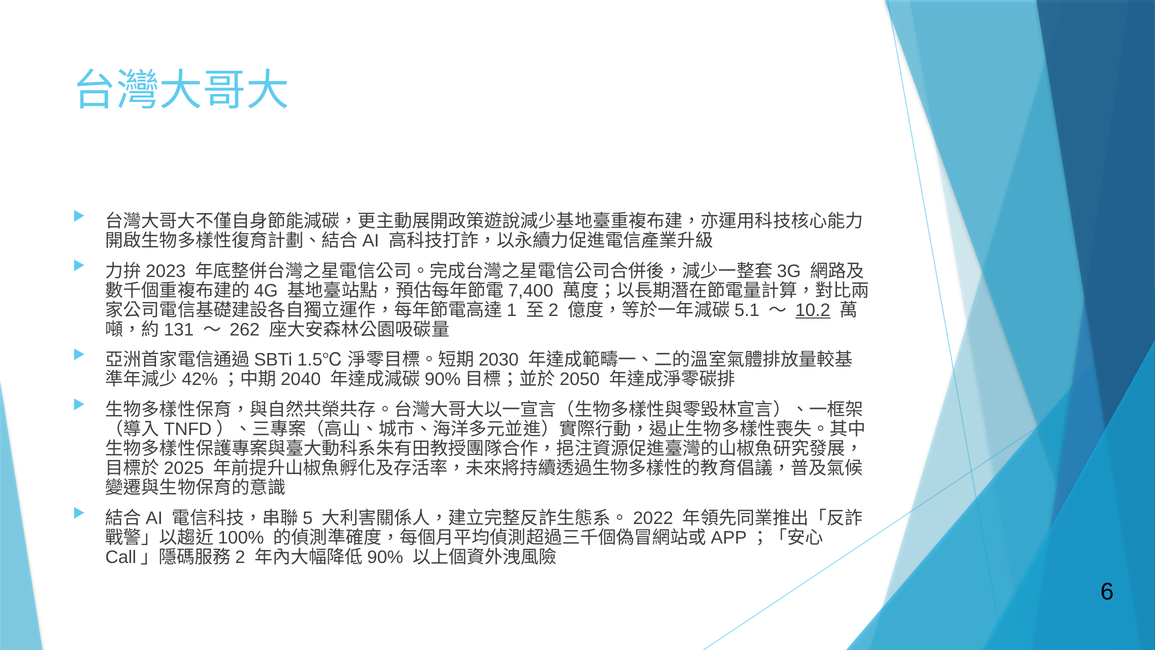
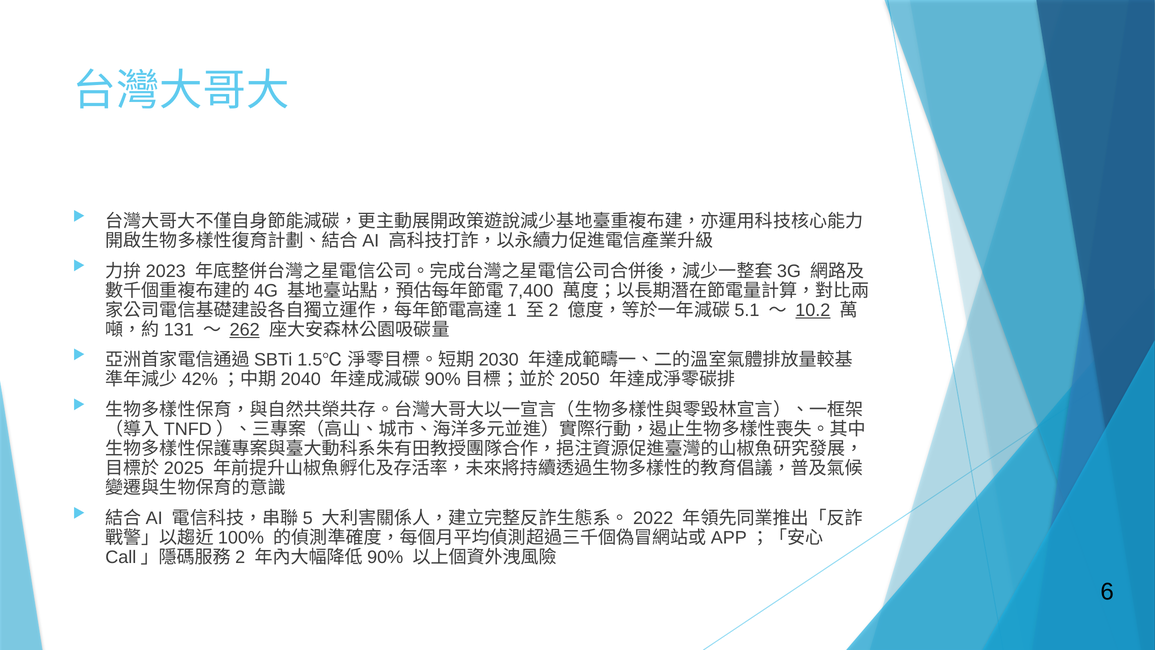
262 underline: none -> present
